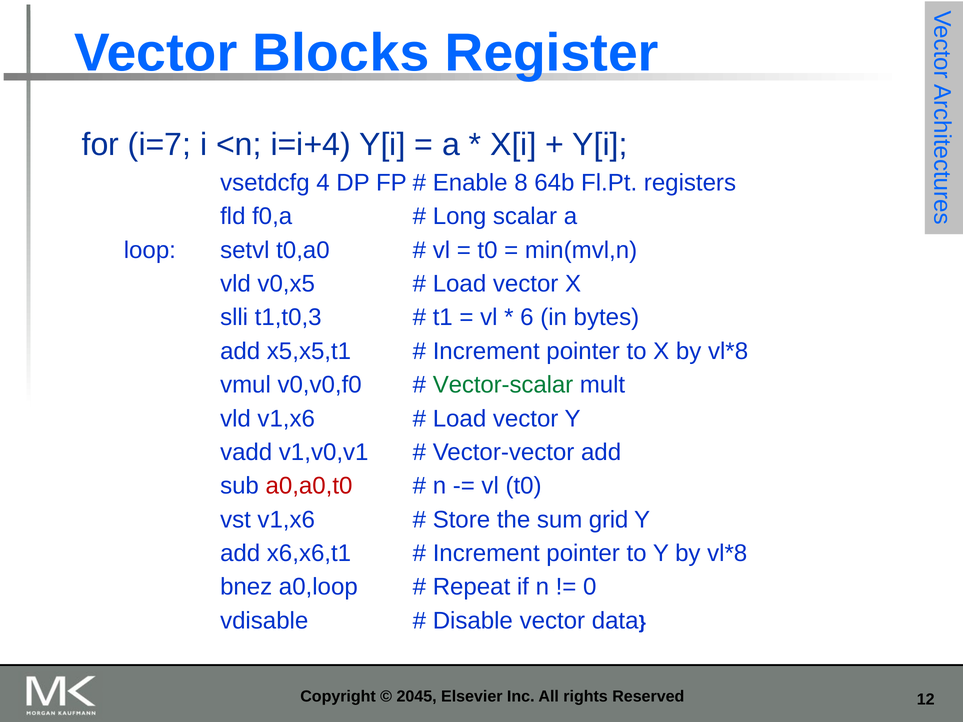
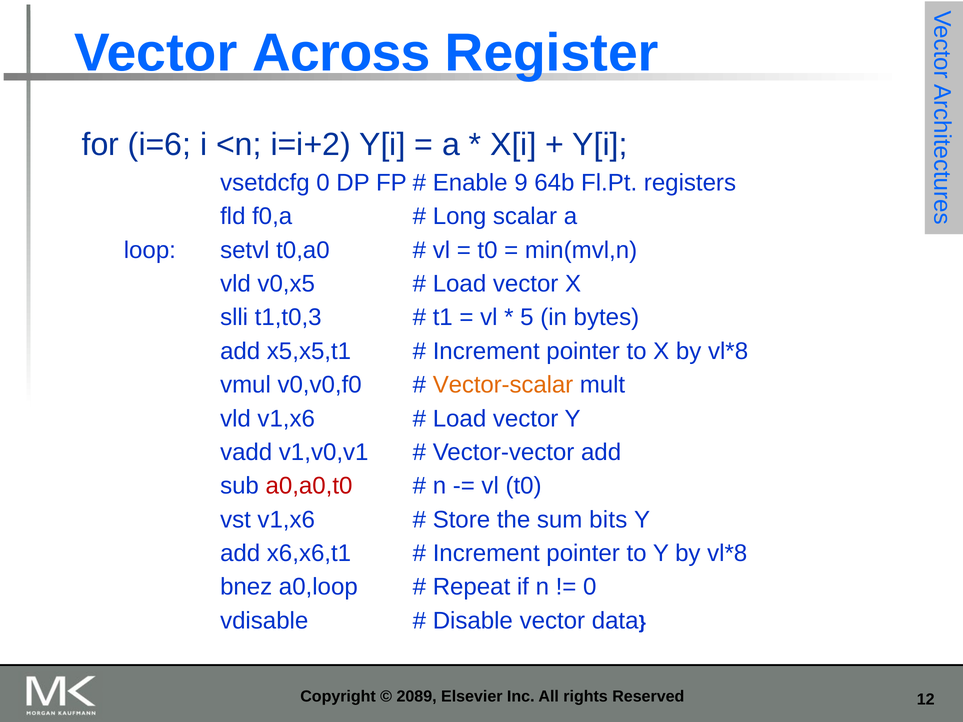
Blocks: Blocks -> Across
i=7: i=7 -> i=6
i=i+4: i=i+4 -> i=i+2
vsetdcfg 4: 4 -> 0
8: 8 -> 9
6: 6 -> 5
Vector-scalar colour: green -> orange
grid: grid -> bits
2045: 2045 -> 2089
